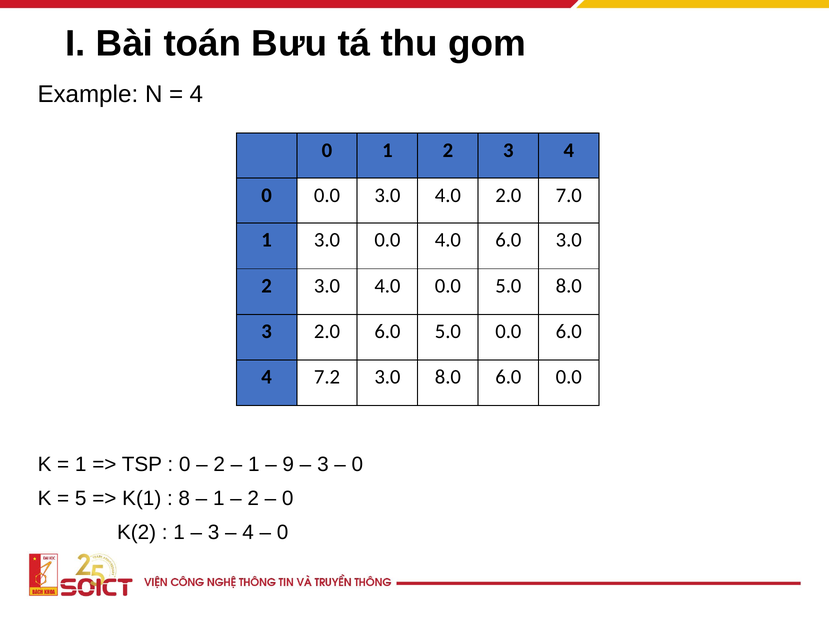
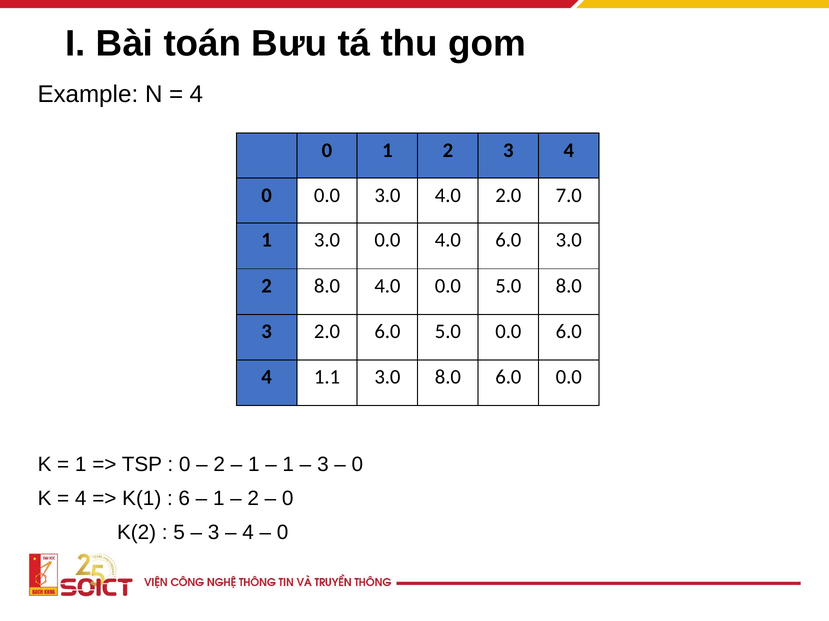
2 3.0: 3.0 -> 8.0
7.2: 7.2 -> 1.1
9 at (288, 465): 9 -> 1
5 at (81, 499): 5 -> 4
8: 8 -> 6
1 at (179, 533): 1 -> 5
